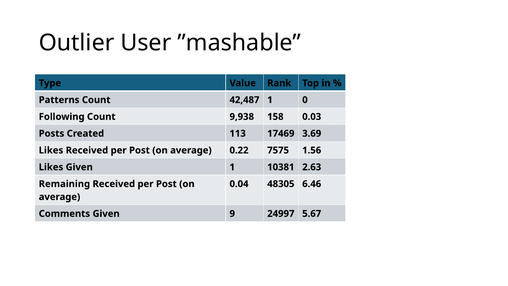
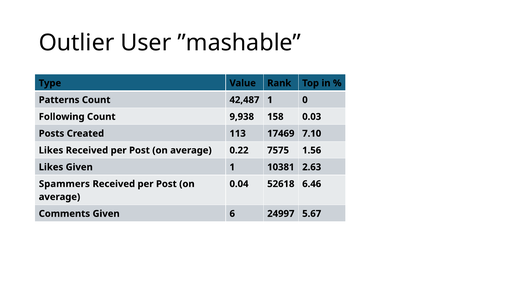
3.69: 3.69 -> 7.10
Remaining: Remaining -> Spammers
48305: 48305 -> 52618
9: 9 -> 6
